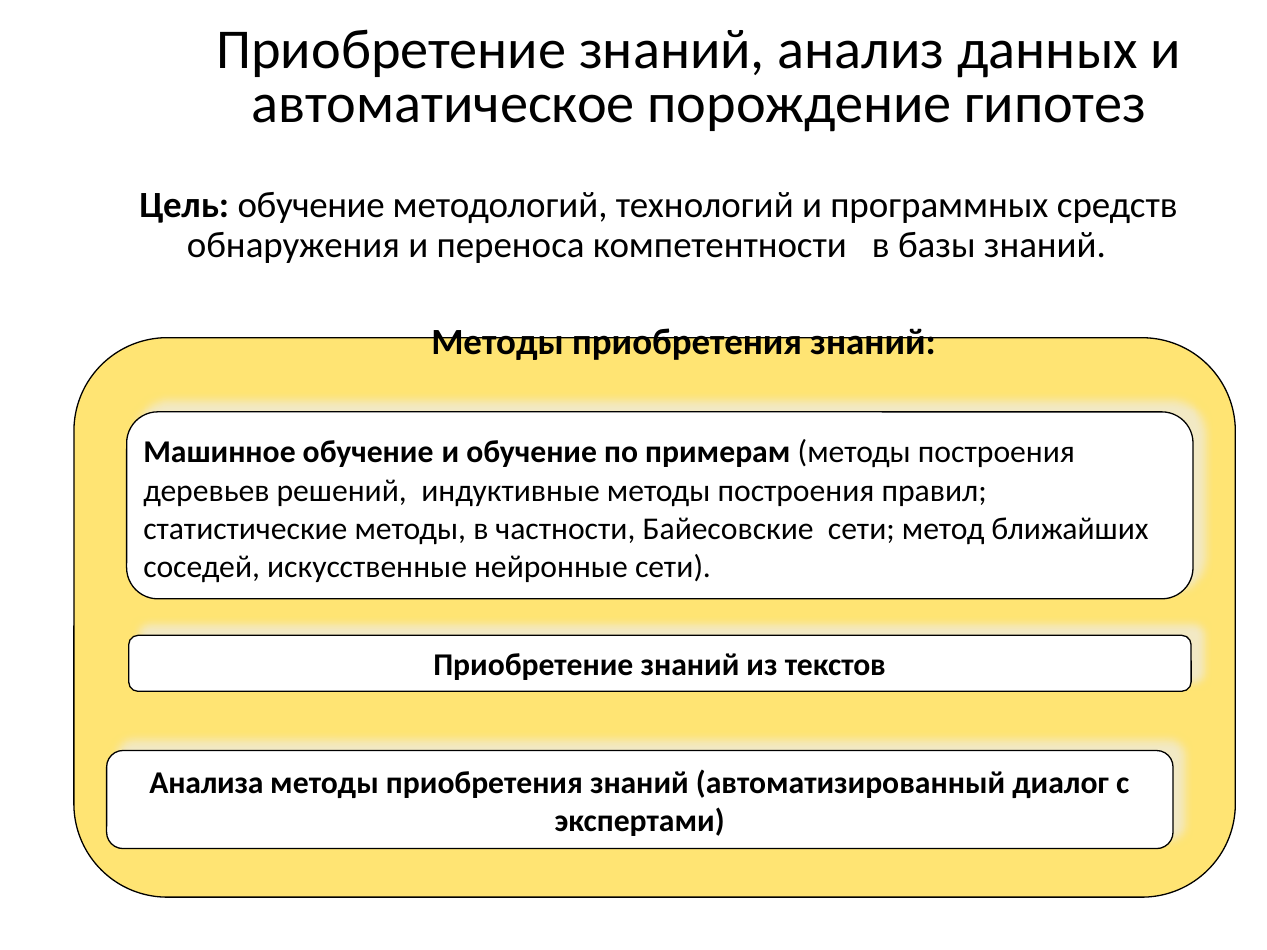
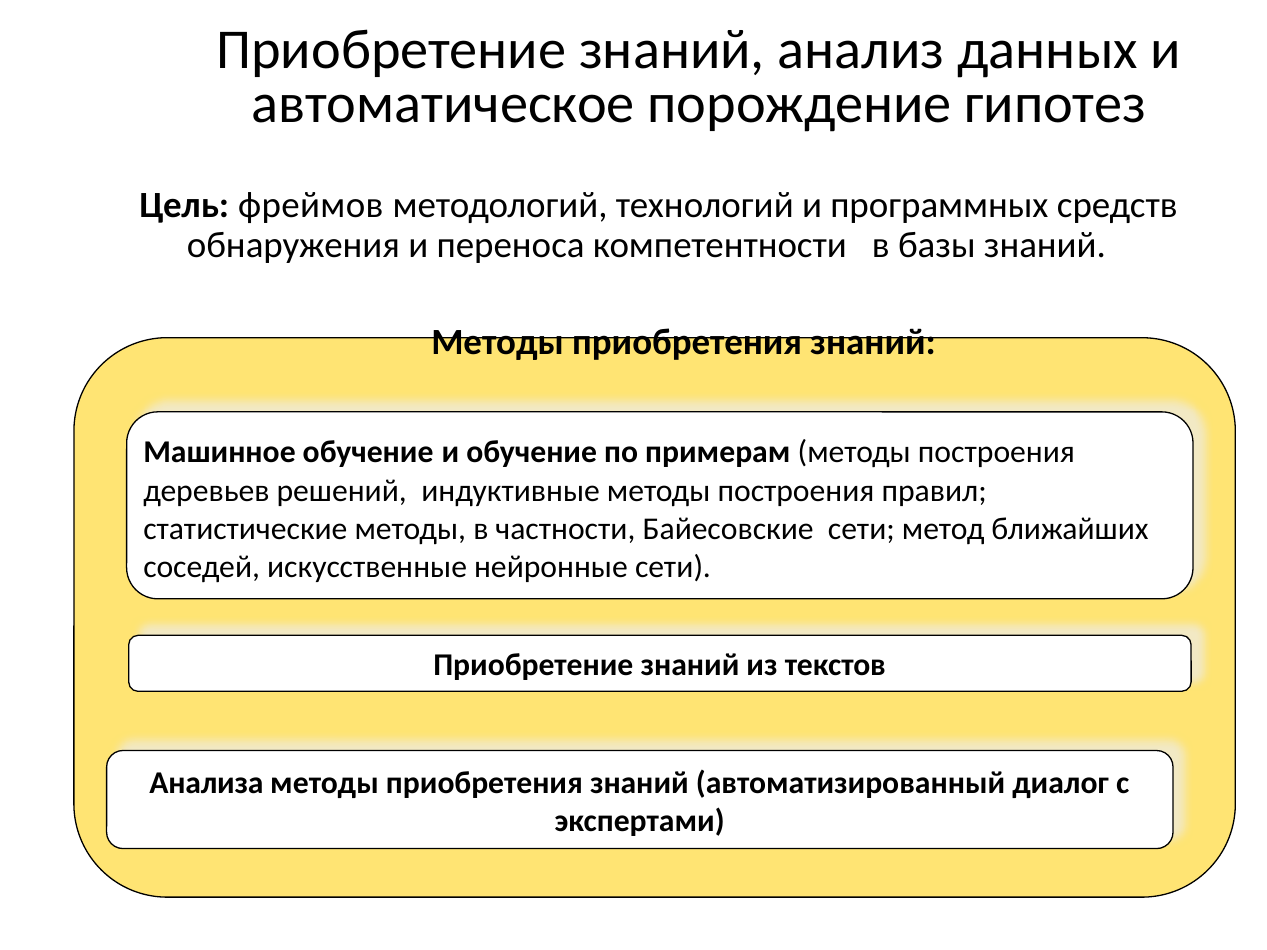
Цель обучение: обучение -> фреймов
